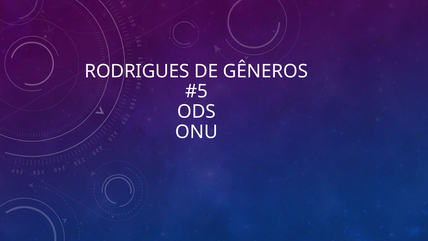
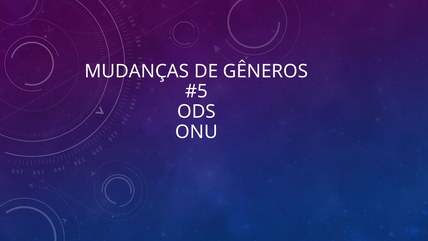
RODRIGUES: RODRIGUES -> MUDANÇAS
